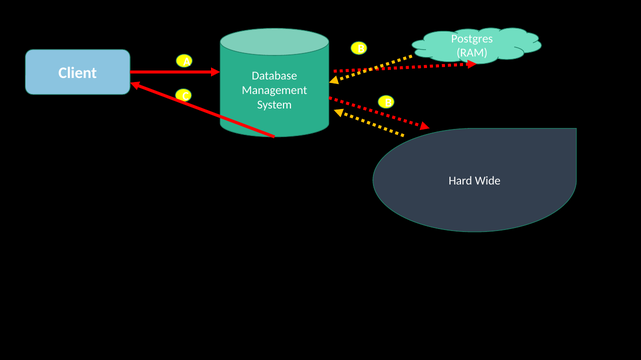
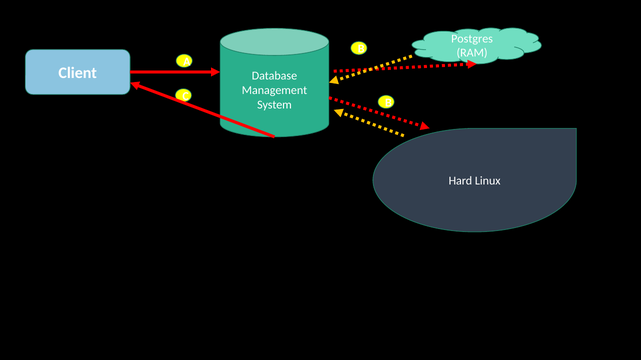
Wide: Wide -> Linux
